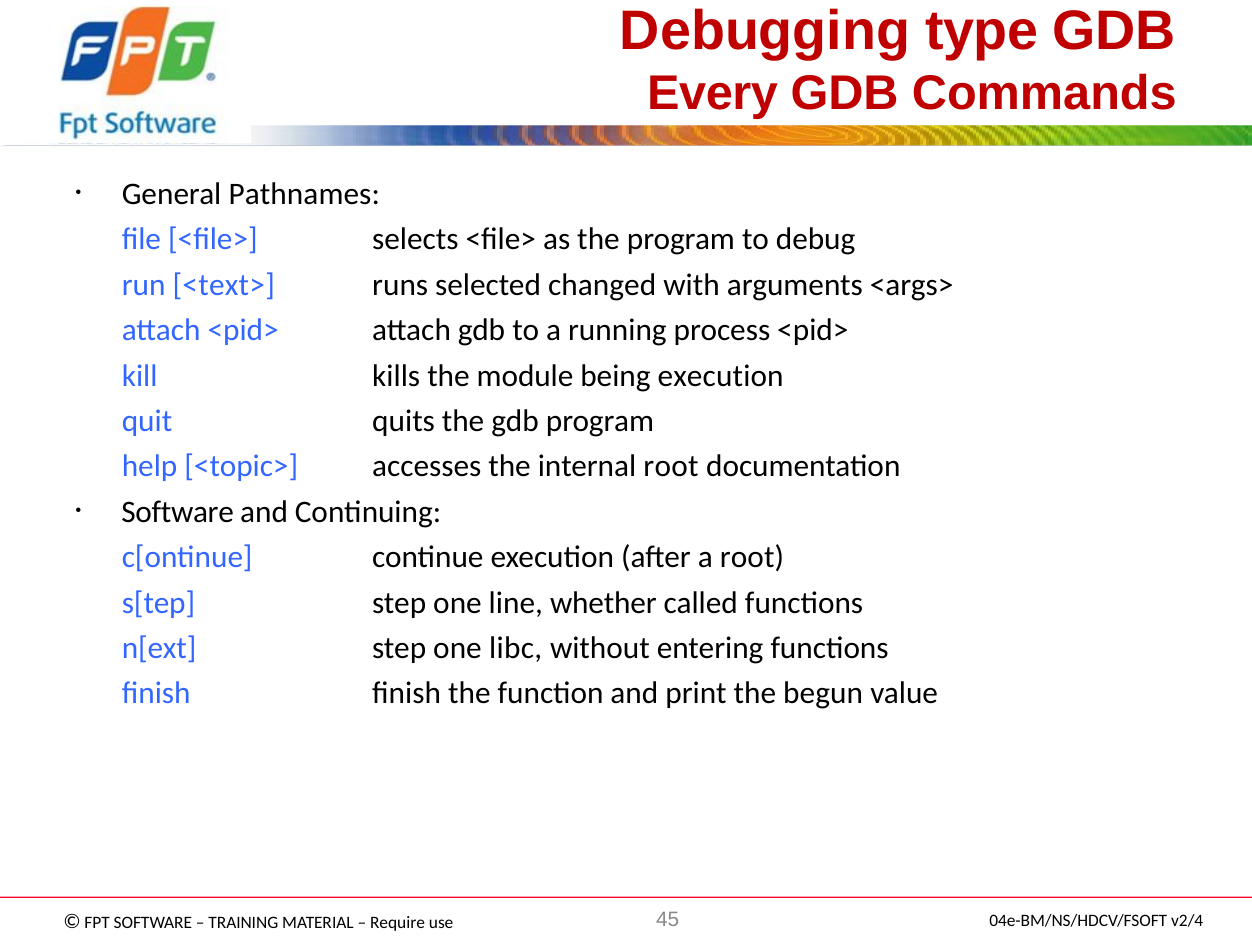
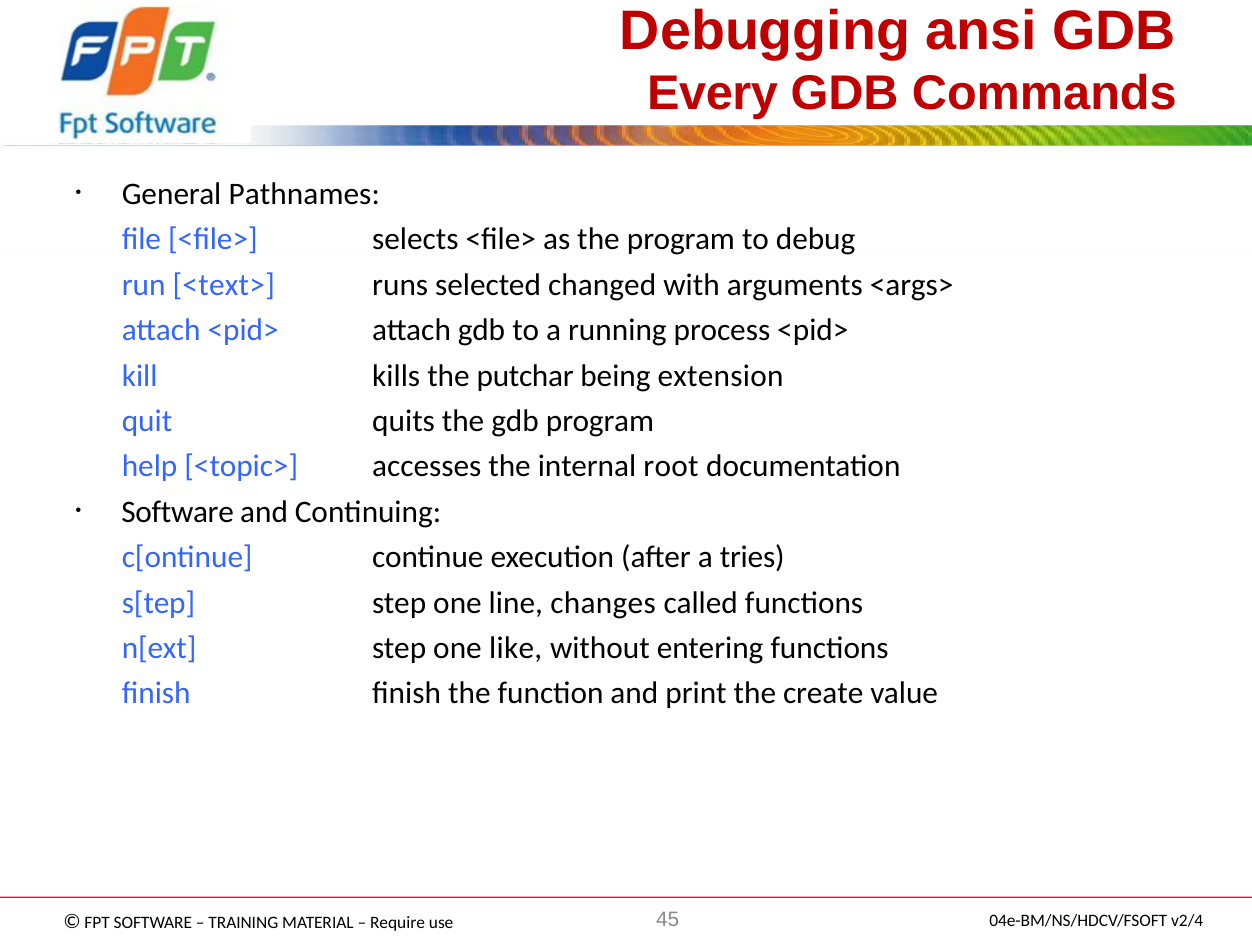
type: type -> ansi
module: module -> putchar
being execution: execution -> extension
a root: root -> tries
whether: whether -> changes
libc: libc -> like
begun: begun -> create
